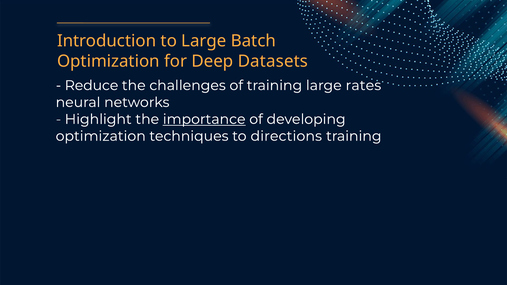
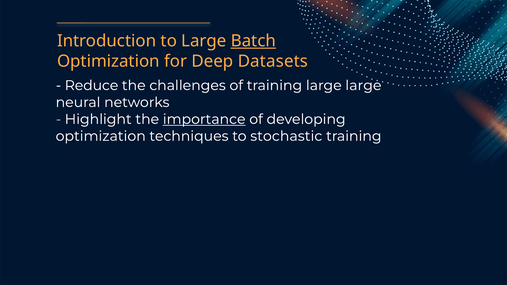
Batch underline: none -> present
large rates: rates -> large
directions: directions -> stochastic
